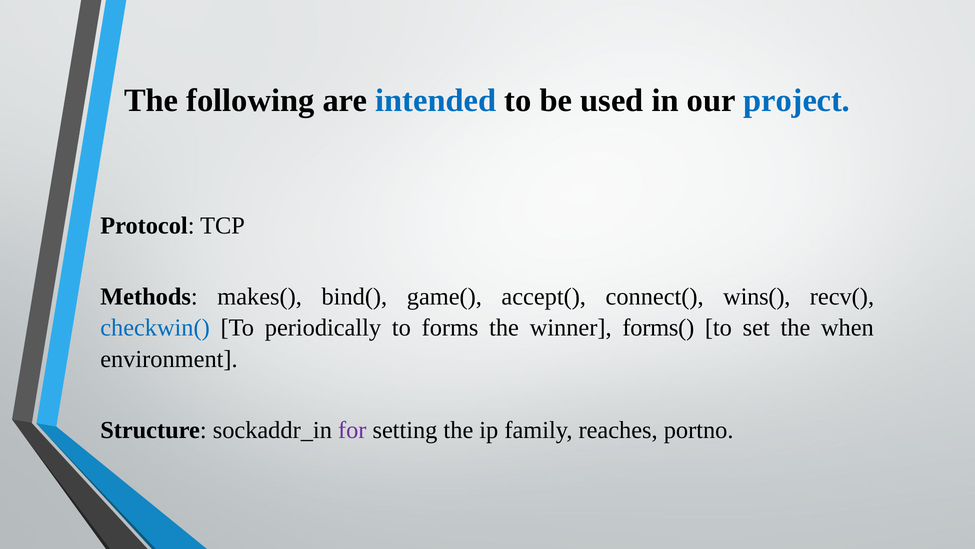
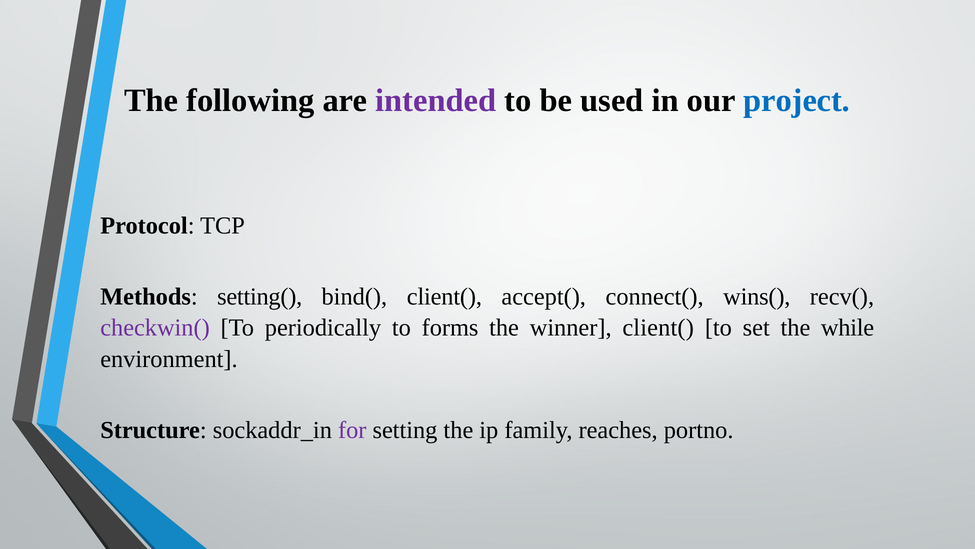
intended colour: blue -> purple
makes(: makes( -> setting(
bind( game(: game( -> client(
checkwin( colour: blue -> purple
winner forms(: forms( -> client(
when: when -> while
